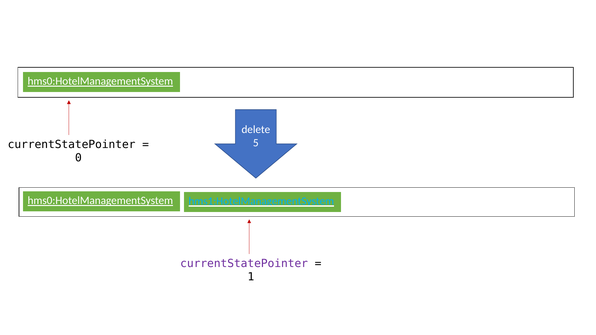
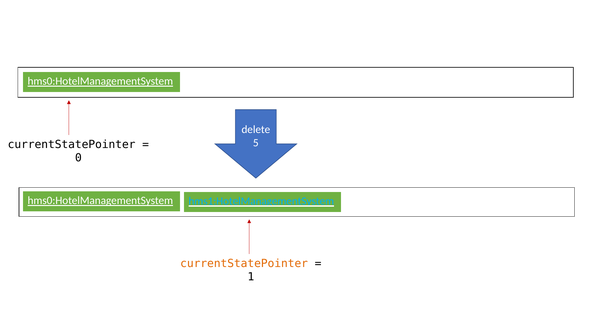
currentStatePointer at (244, 264) colour: purple -> orange
